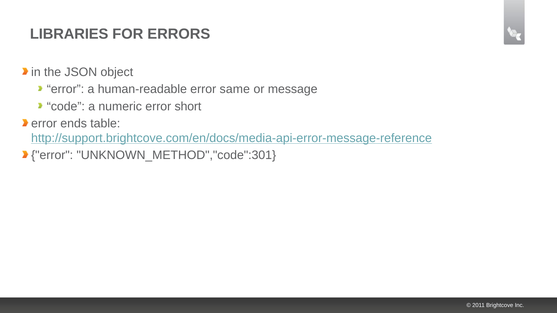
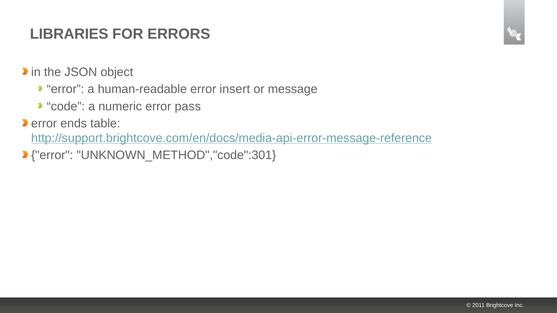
same: same -> insert
short: short -> pass
